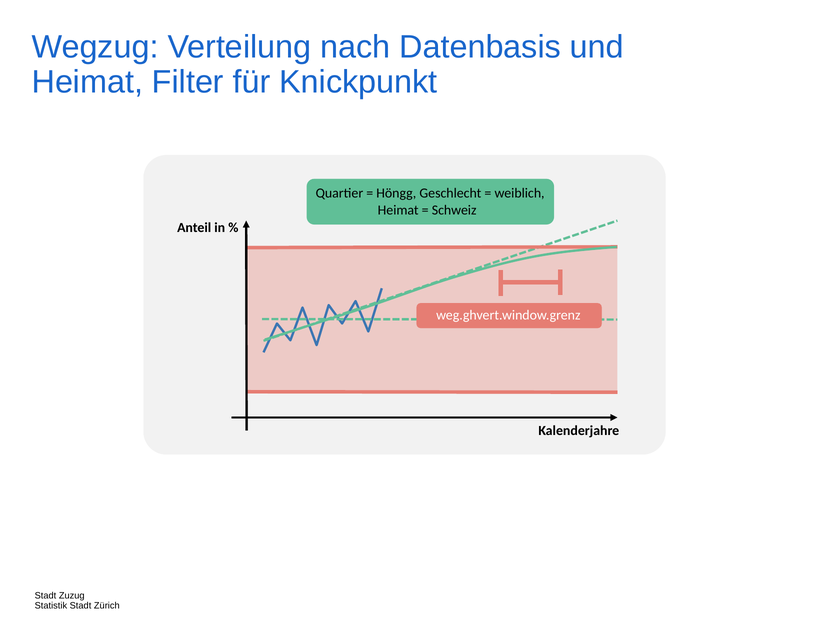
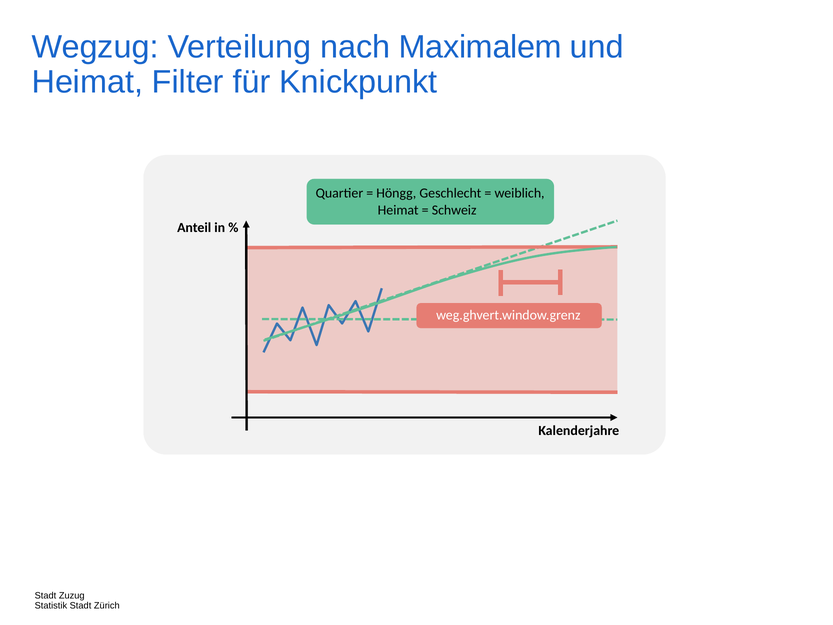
Datenbasis: Datenbasis -> Maximalem
